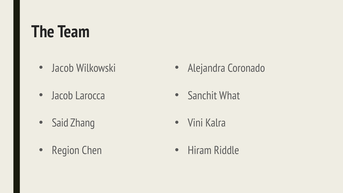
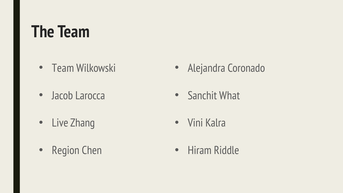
Jacob at (63, 68): Jacob -> Team
Said: Said -> Live
